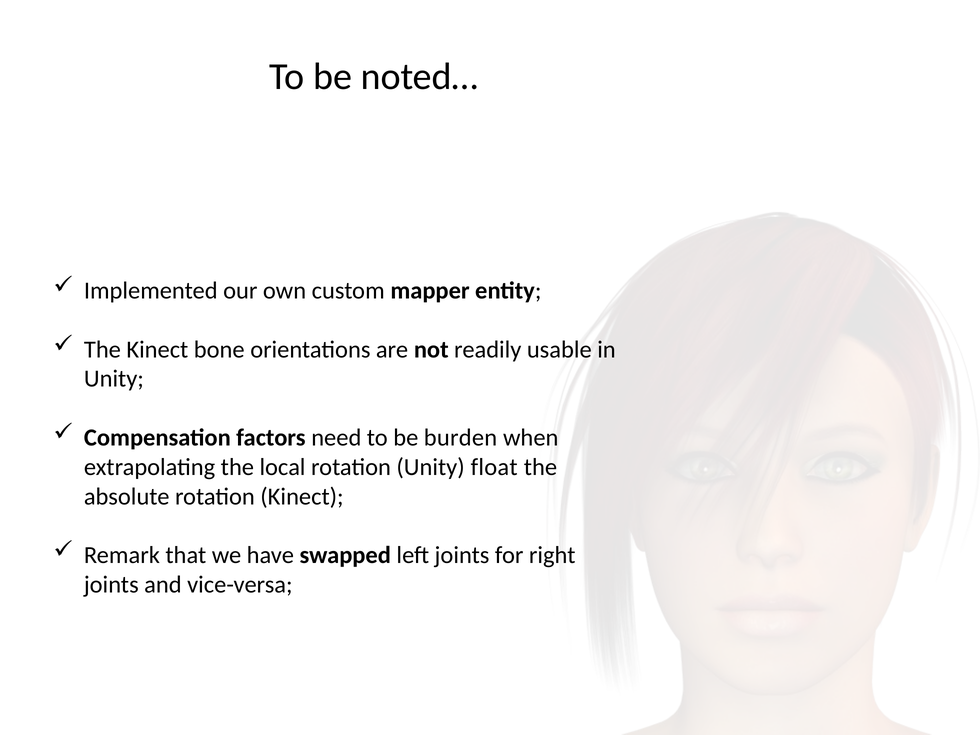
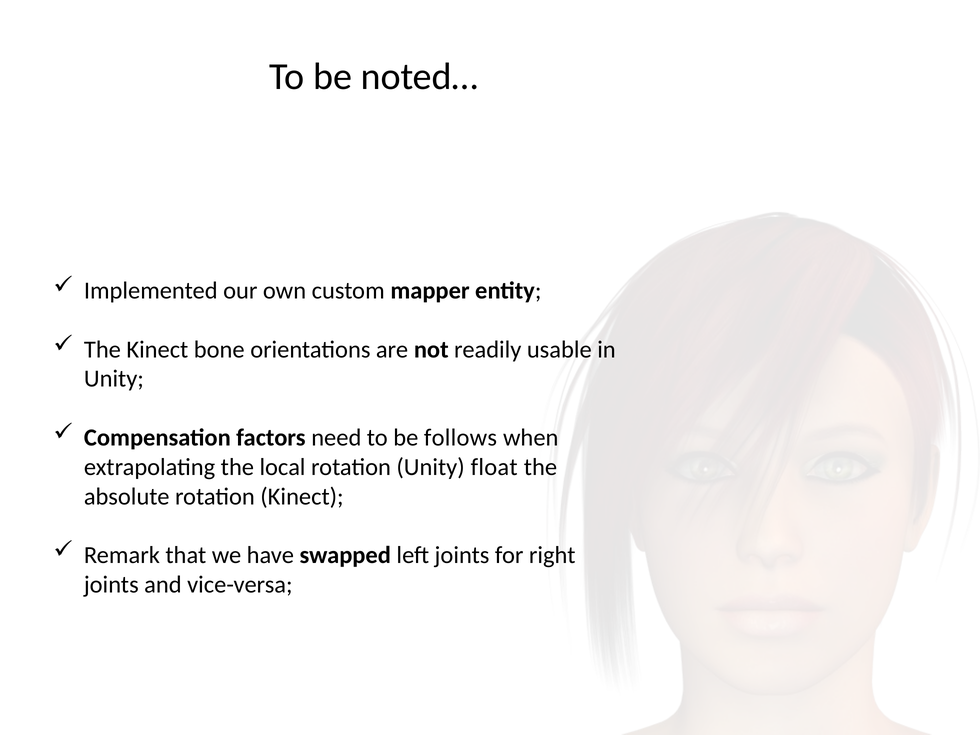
burden: burden -> follows
